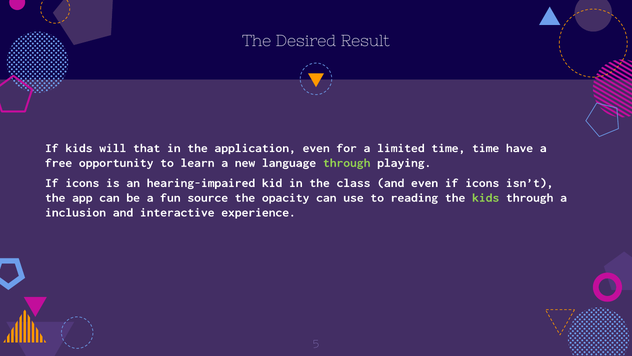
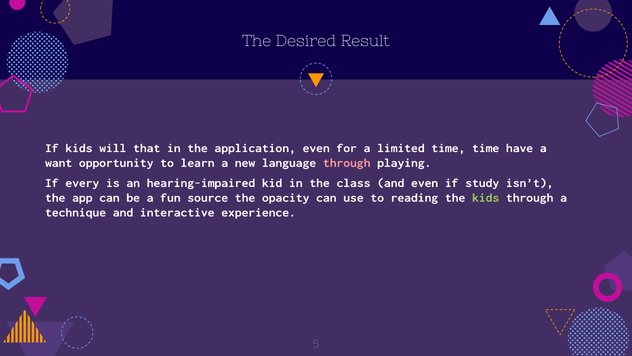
free: free -> want
through at (347, 163) colour: light green -> pink
icons at (82, 183): icons -> every
even if icons: icons -> study
inclusion: inclusion -> technique
